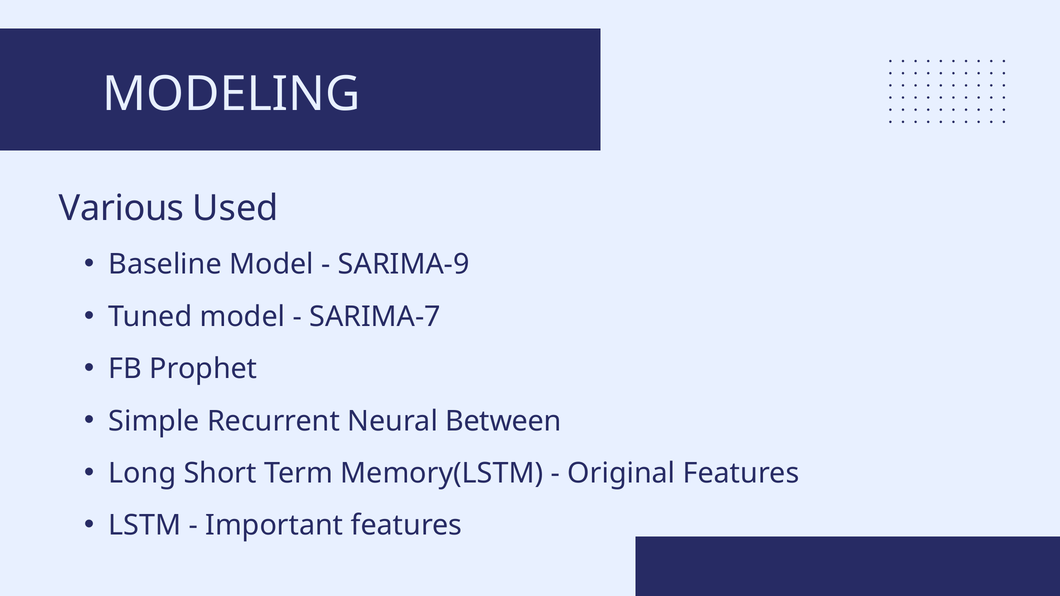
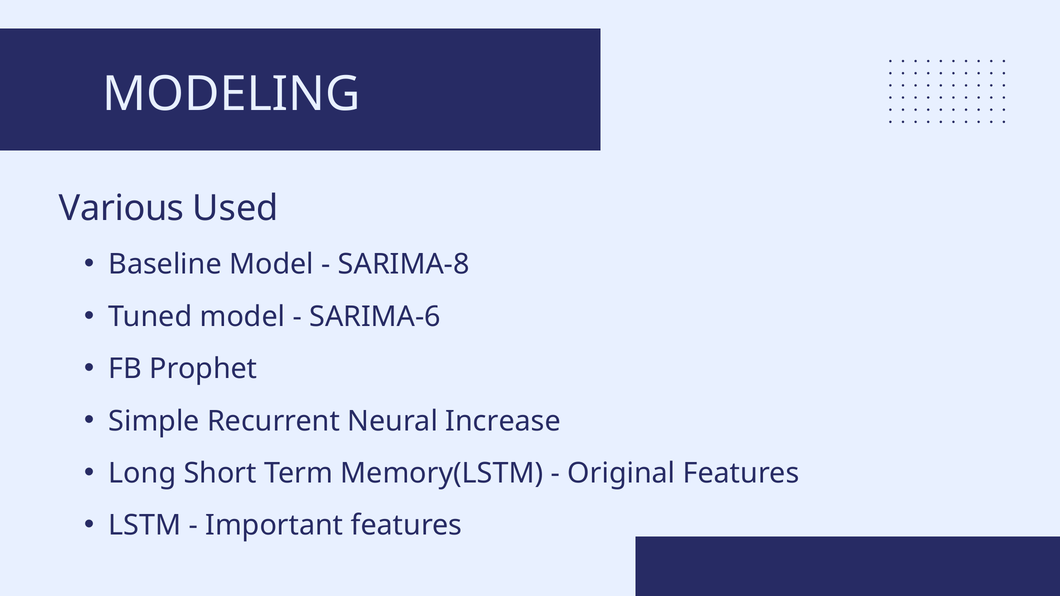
SARIMA-9: SARIMA-9 -> SARIMA-8
SARIMA-7: SARIMA-7 -> SARIMA-6
Between: Between -> Increase
